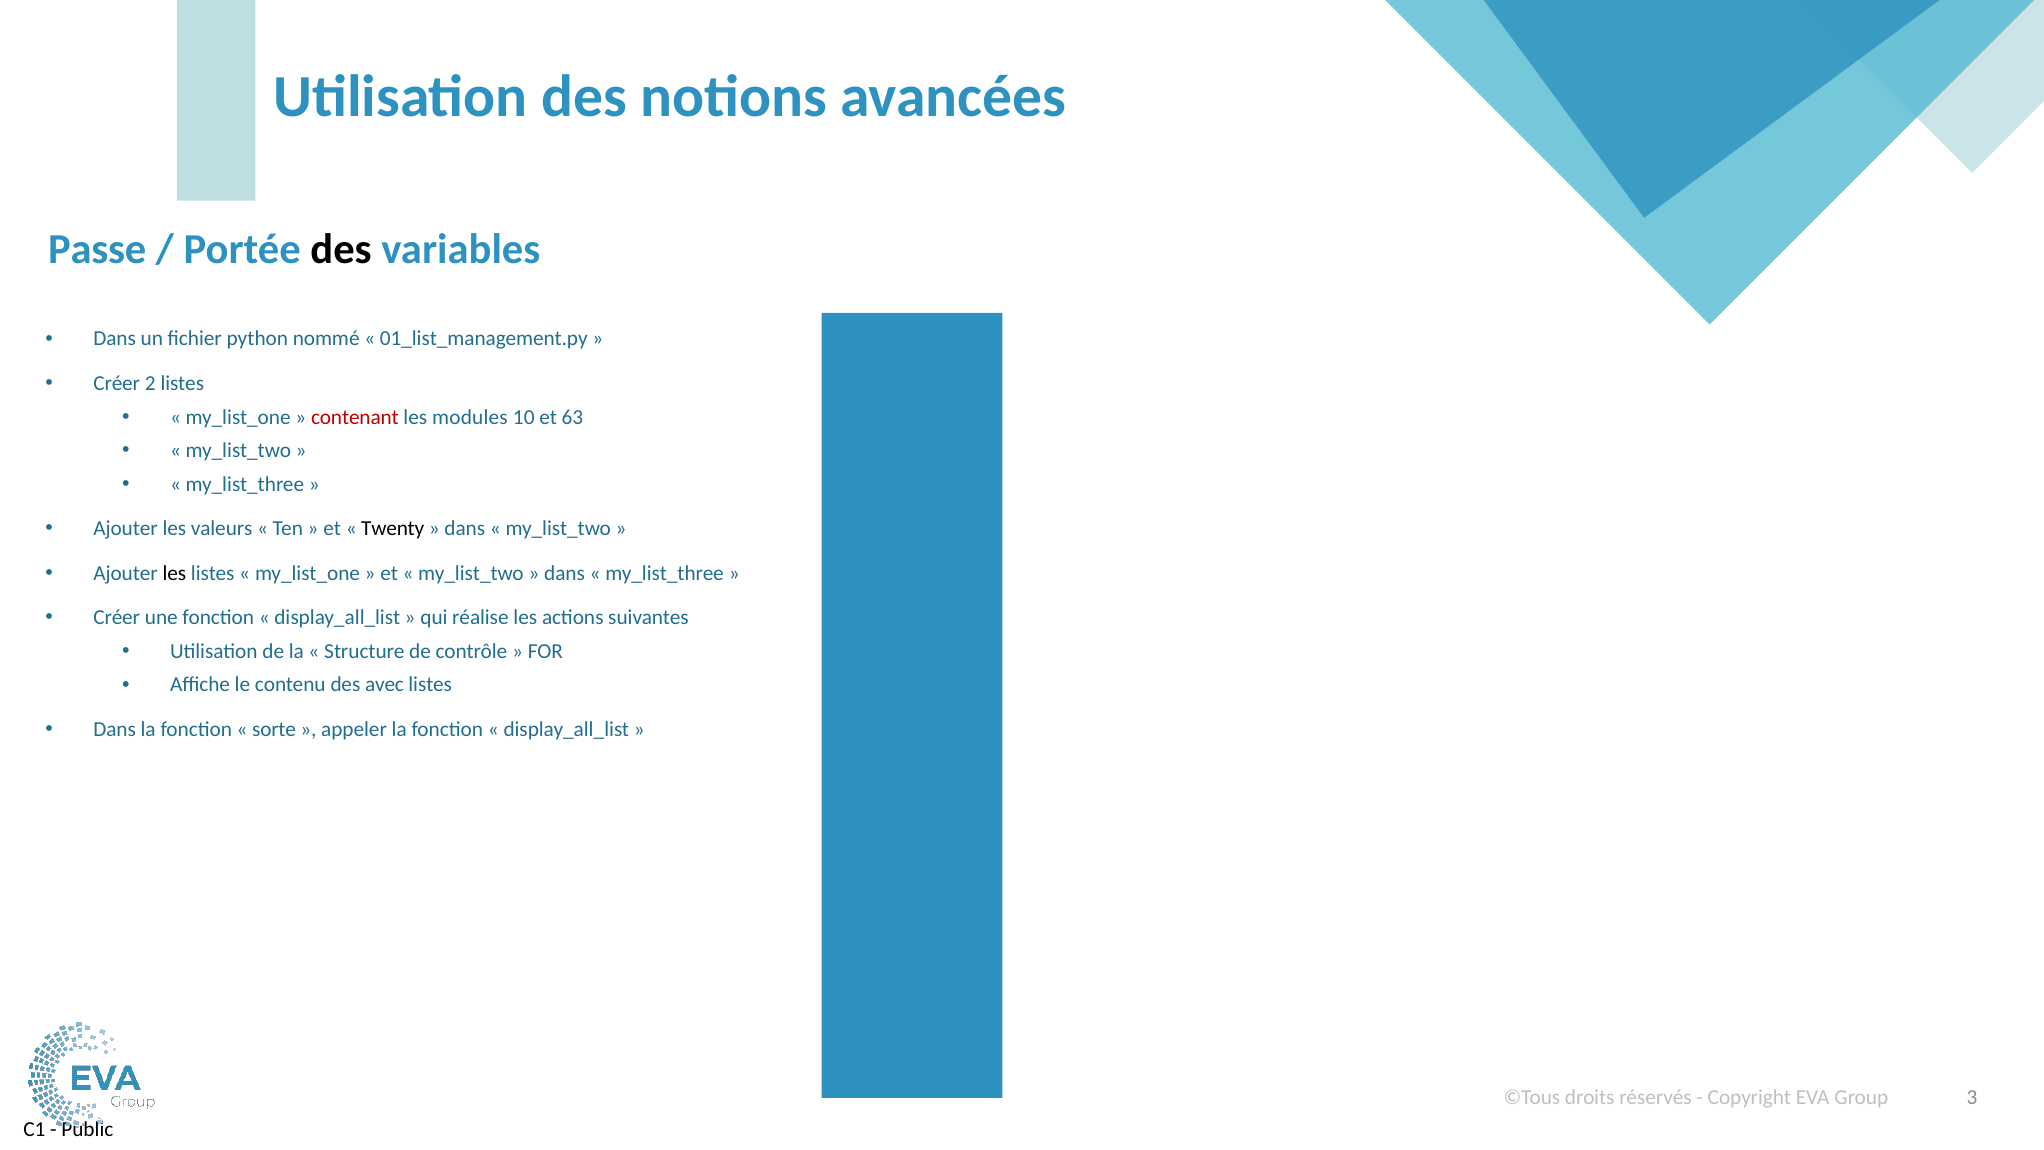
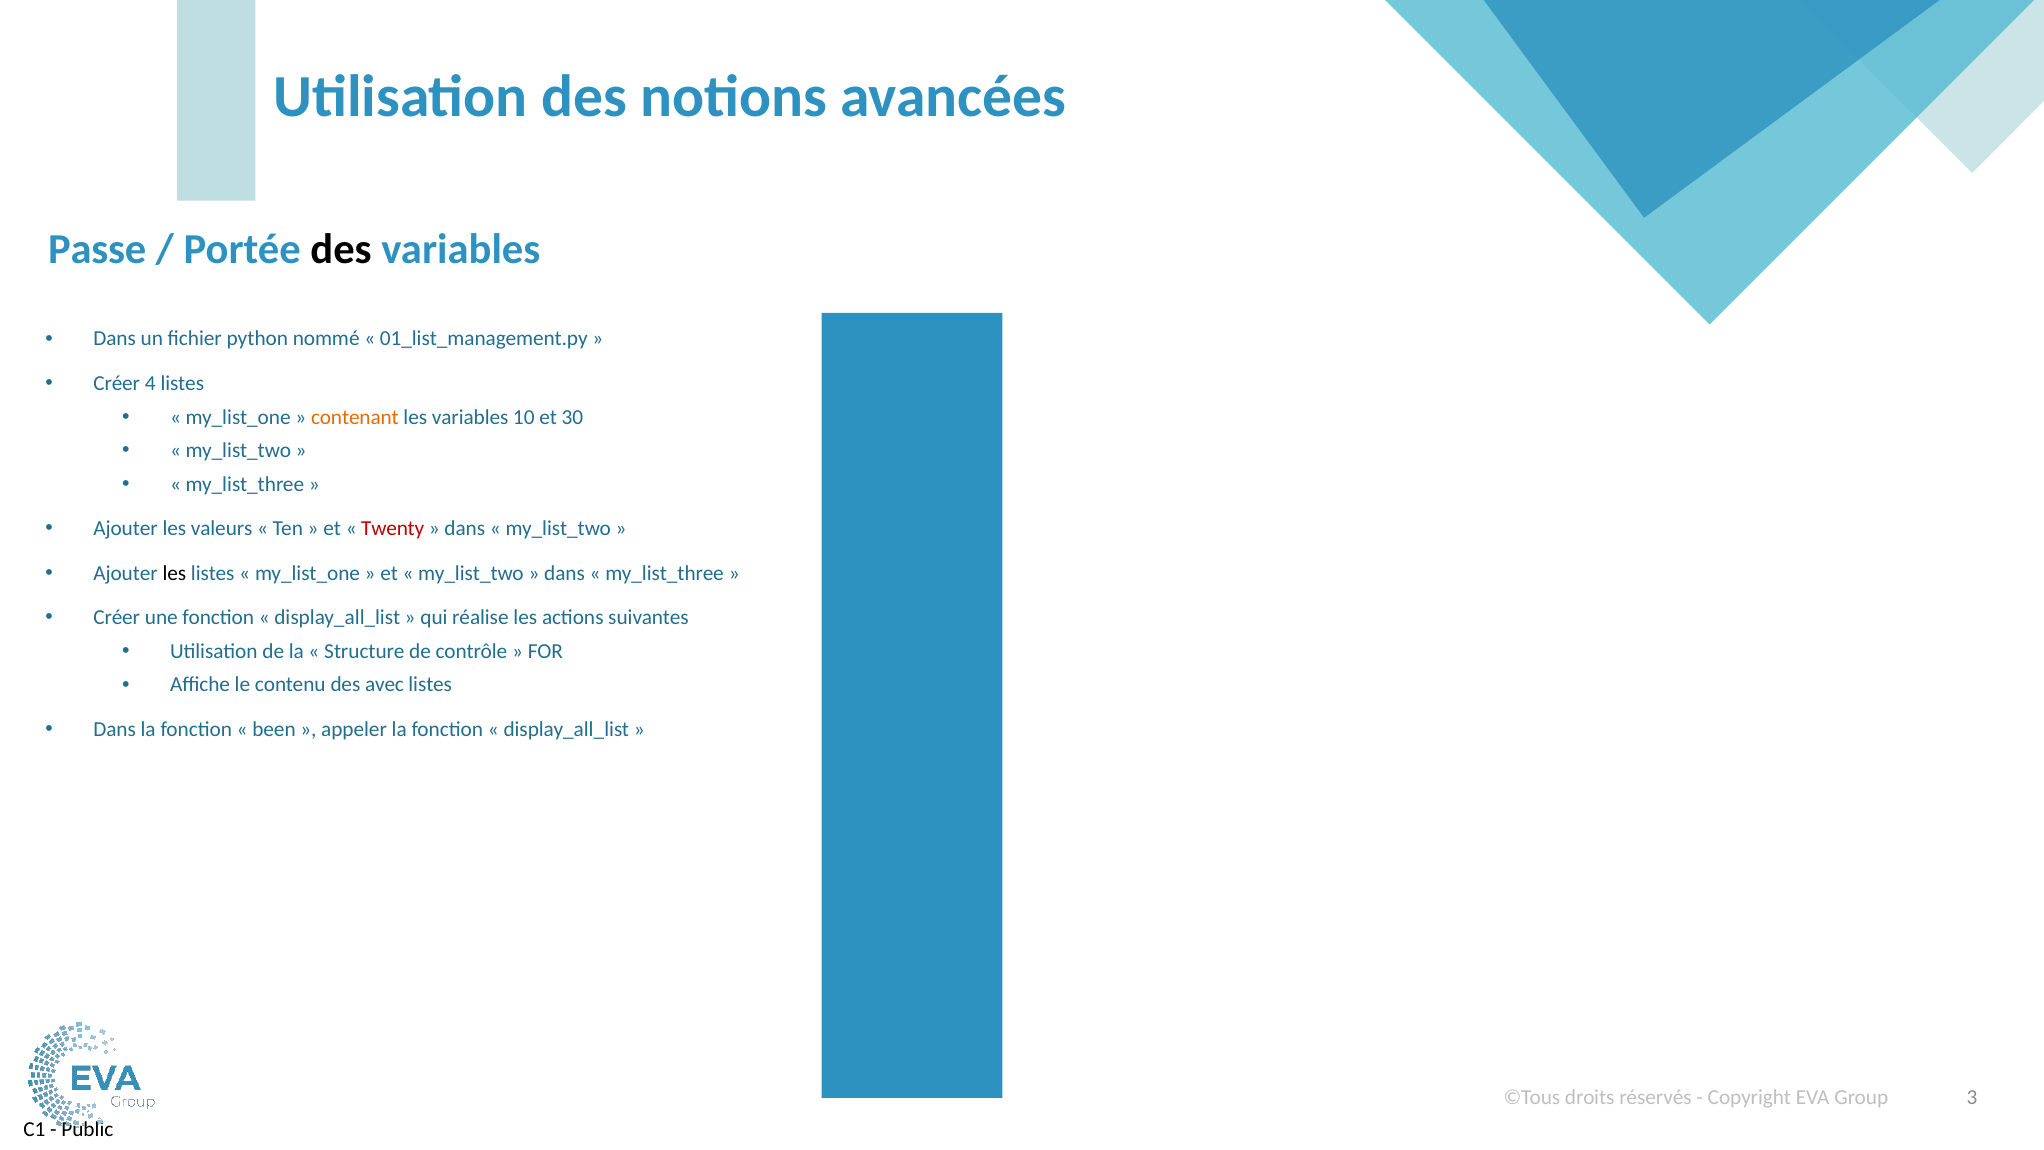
2: 2 -> 4
contenant colour: red -> orange
les modules: modules -> variables
63: 63 -> 30
Twenty colour: black -> red
sorte: sorte -> been
